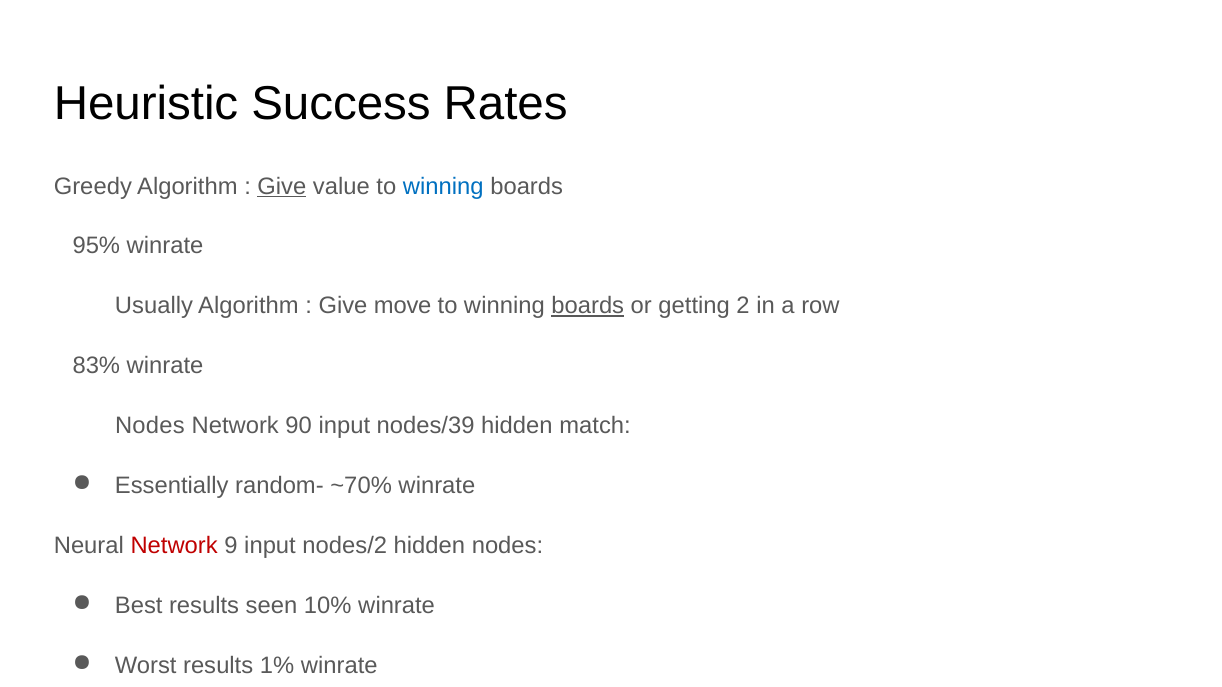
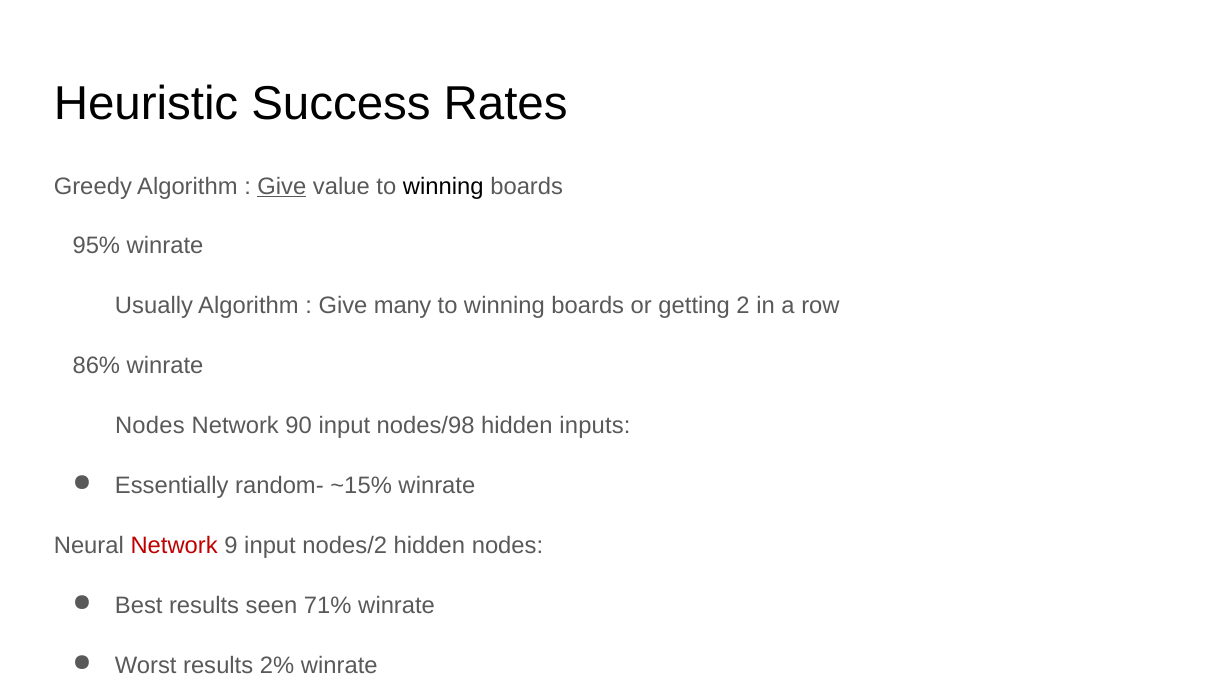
winning at (443, 186) colour: blue -> black
move: move -> many
boards at (588, 306) underline: present -> none
83%: 83% -> 86%
nodes/39: nodes/39 -> nodes/98
match: match -> inputs
~70%: ~70% -> ~15%
10%: 10% -> 71%
1%: 1% -> 2%
